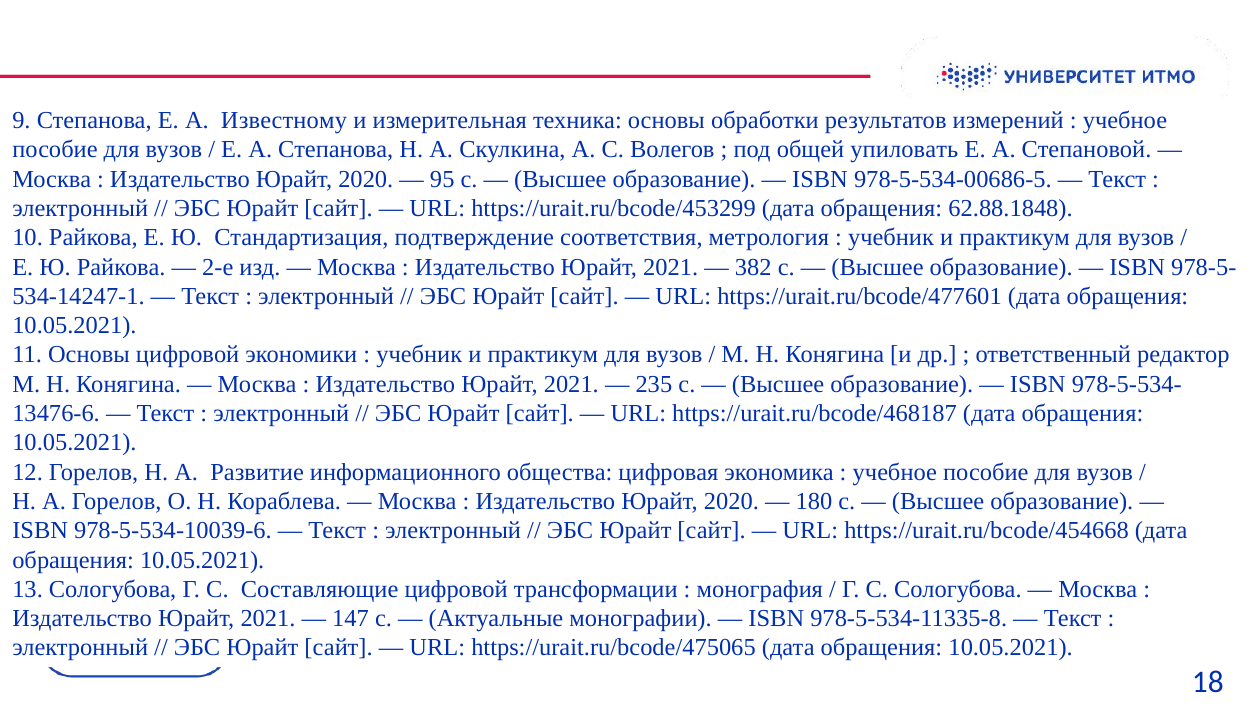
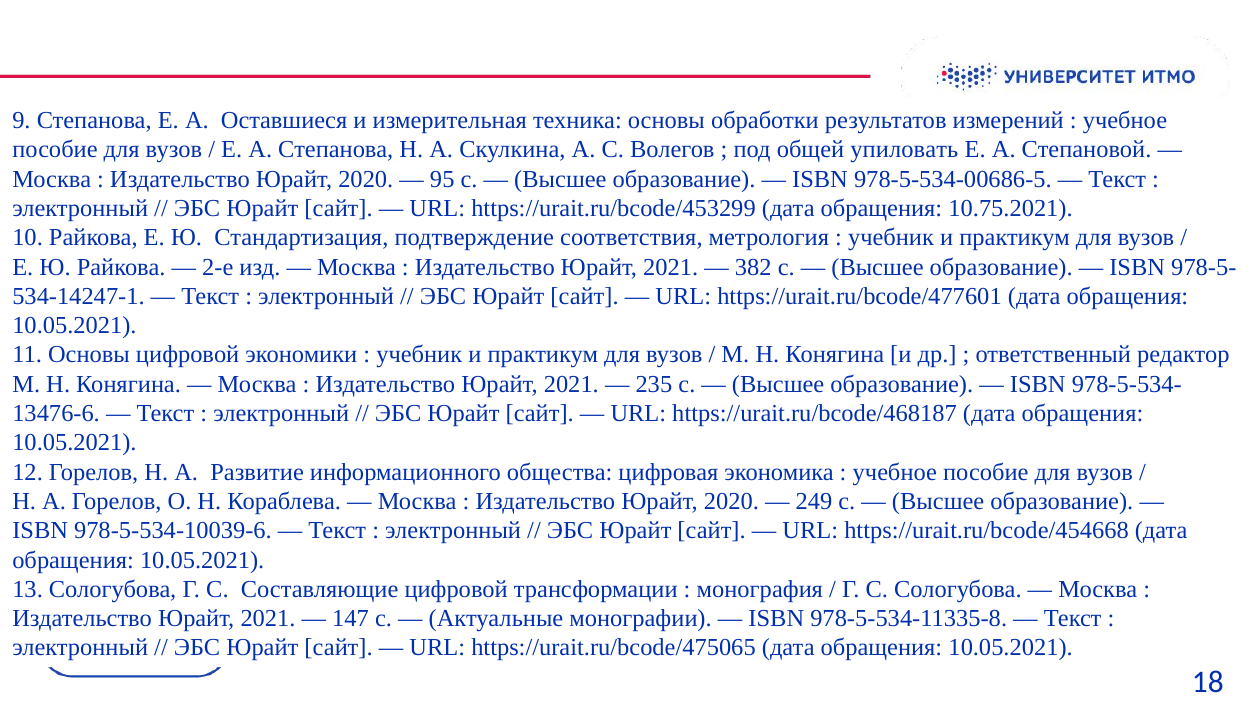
Известному: Известному -> Оставшиеся
62.88.1848: 62.88.1848 -> 10.75.2021
180: 180 -> 249
